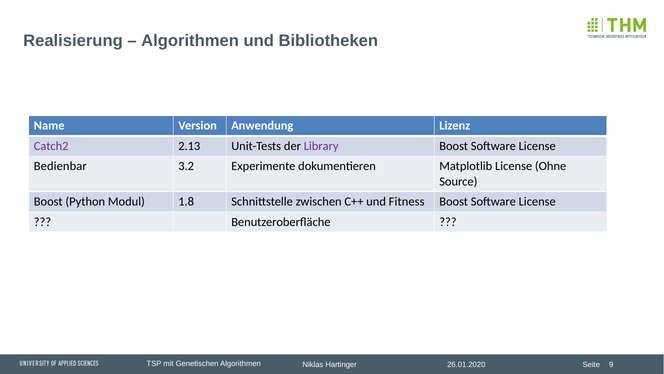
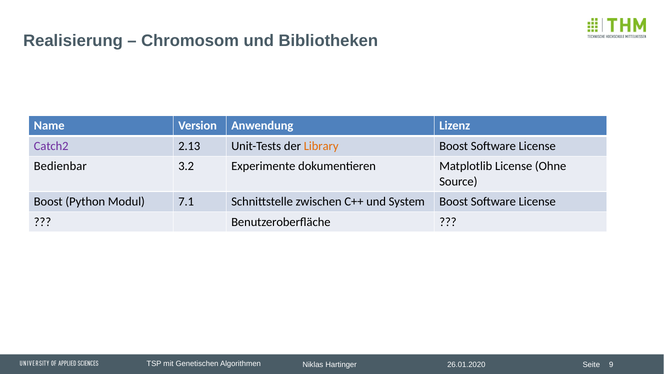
Algorithmen at (190, 41): Algorithmen -> Chromosom
Library colour: purple -> orange
1.8: 1.8 -> 7.1
Fitness: Fitness -> System
